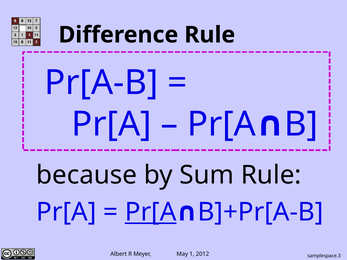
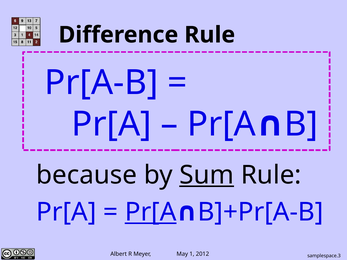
Sum underline: none -> present
